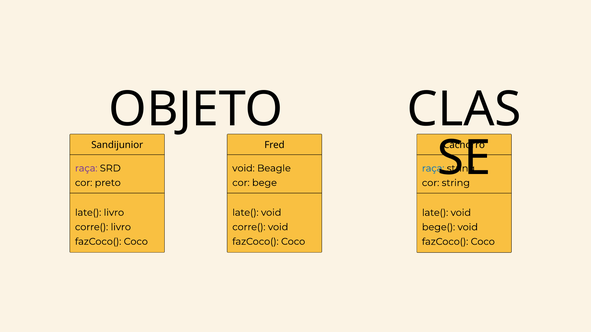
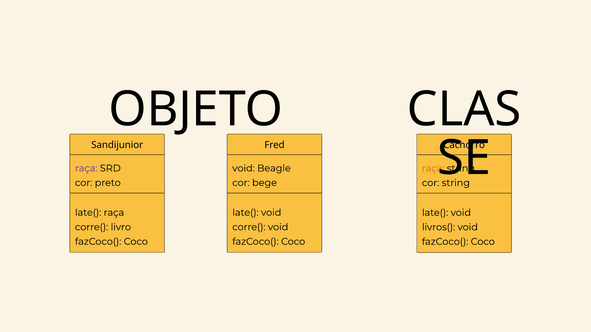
raça at (433, 169) colour: blue -> orange
late( livro: livro -> raça
bege(: bege( -> livros(
